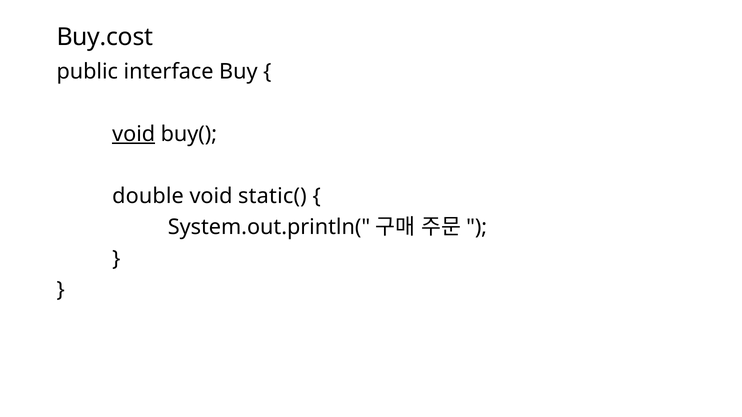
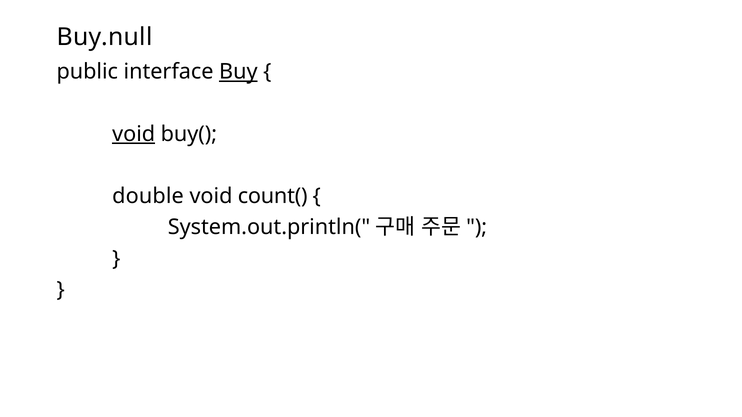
Buy.cost: Buy.cost -> Buy.null
Buy underline: none -> present
static(: static( -> count(
